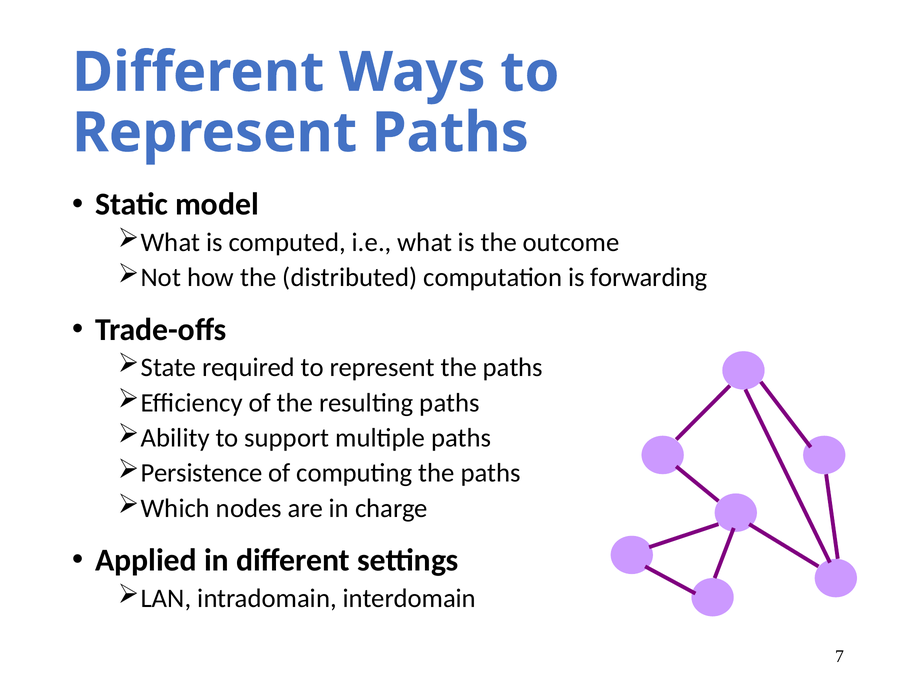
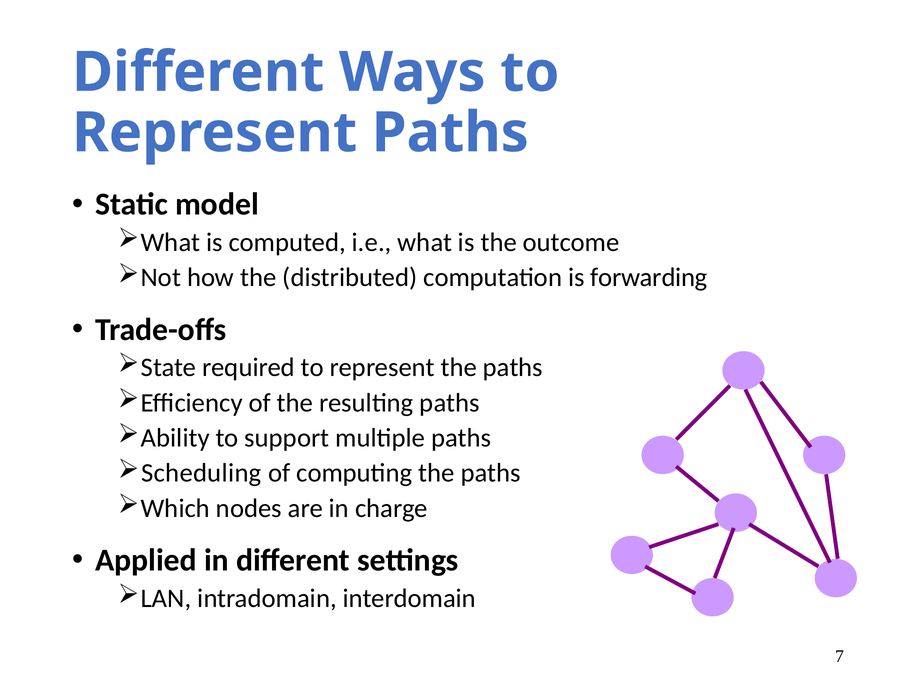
Persistence: Persistence -> Scheduling
